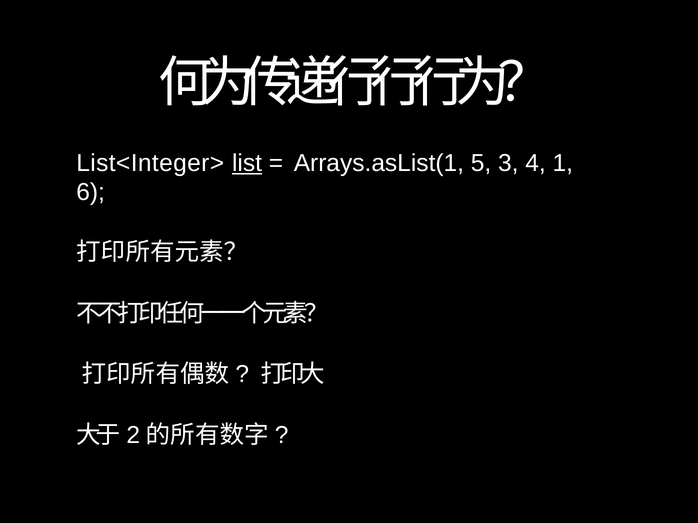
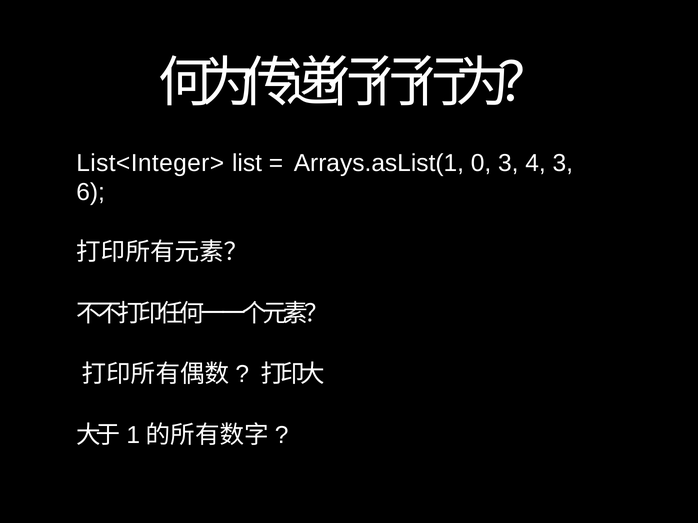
list underline: present -> none
5: 5 -> 0
4 1: 1 -> 3
2: 2 -> 1
